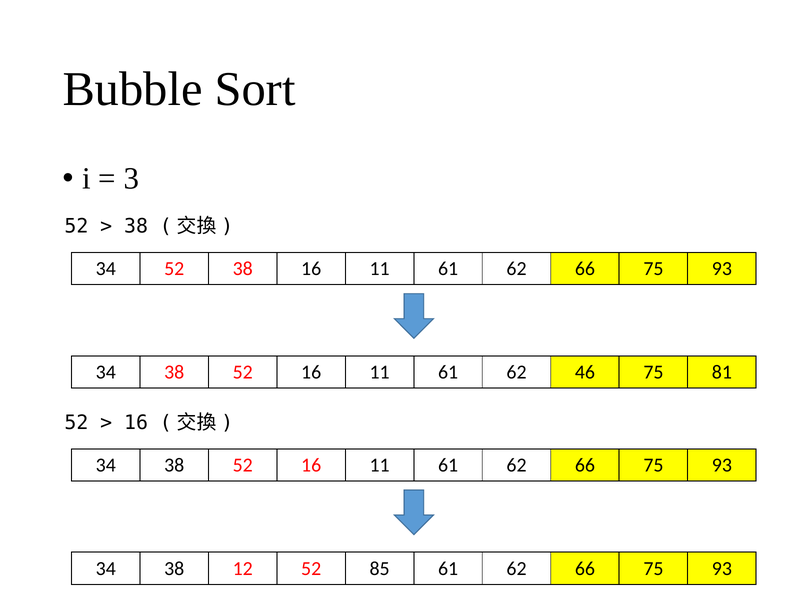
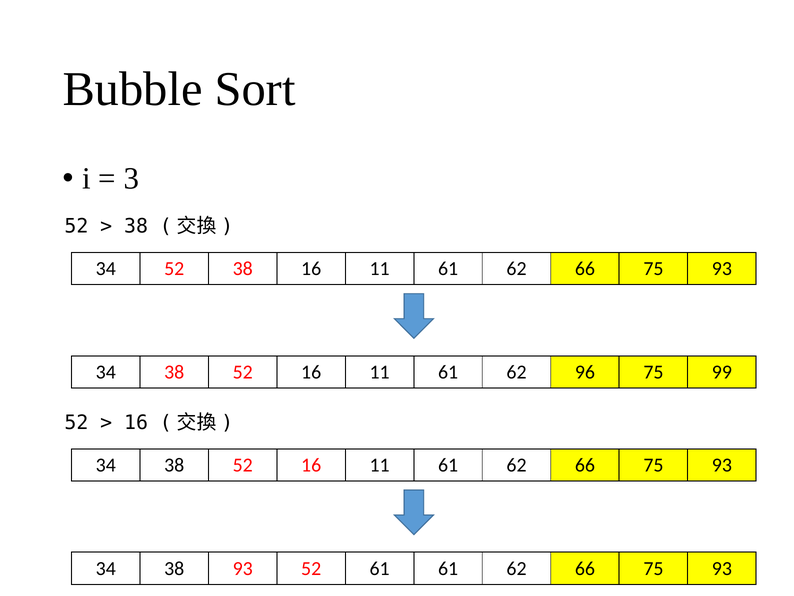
46: 46 -> 96
81: 81 -> 99
38 12: 12 -> 93
52 85: 85 -> 61
